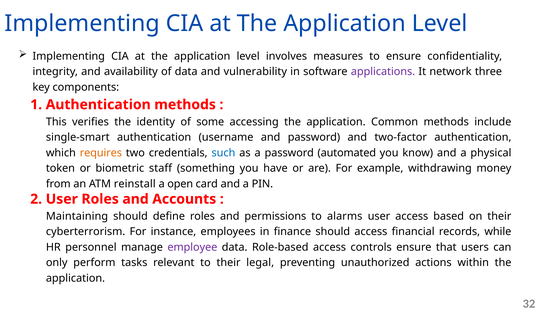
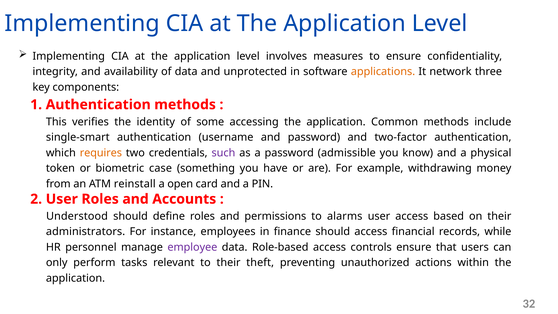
vulnerability: vulnerability -> unprotected
applications colour: purple -> orange
such colour: blue -> purple
automated: automated -> admissible
staff: staff -> case
Maintaining: Maintaining -> Understood
cyberterrorism: cyberterrorism -> administrators
legal: legal -> theft
